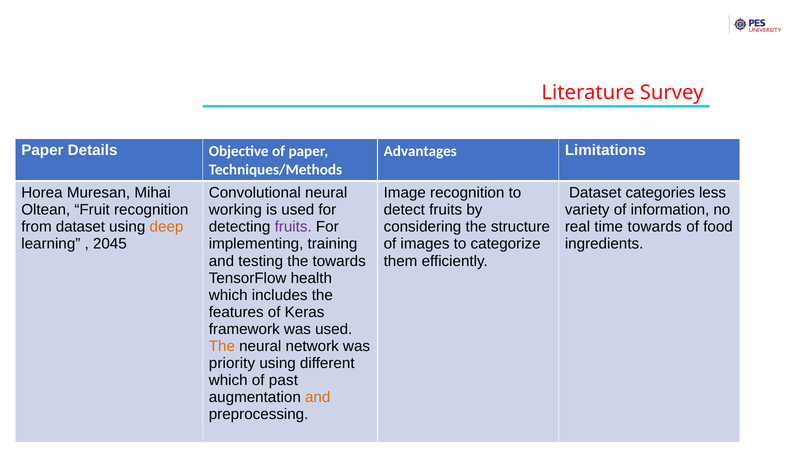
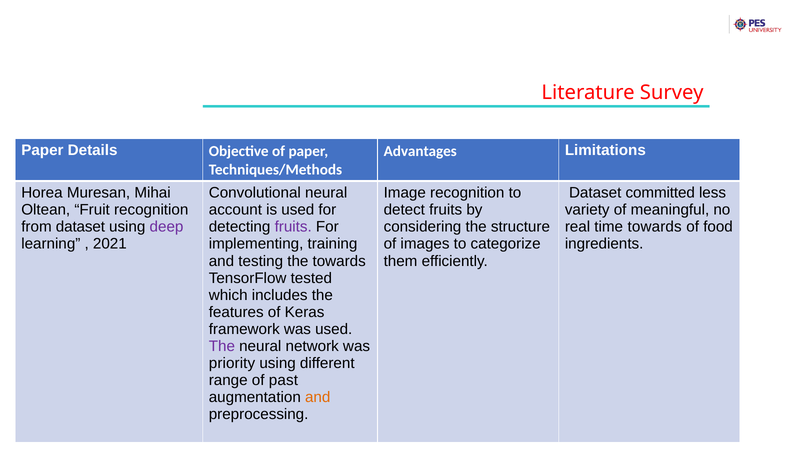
categories: categories -> committed
working: working -> account
information: information -> meaningful
deep colour: orange -> purple
2045: 2045 -> 2021
health: health -> tested
The at (222, 346) colour: orange -> purple
which at (228, 380): which -> range
